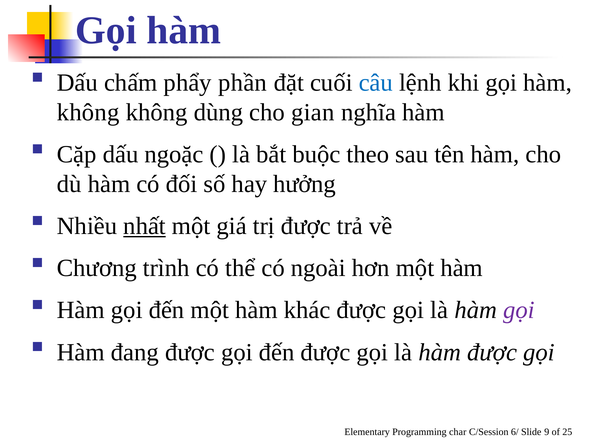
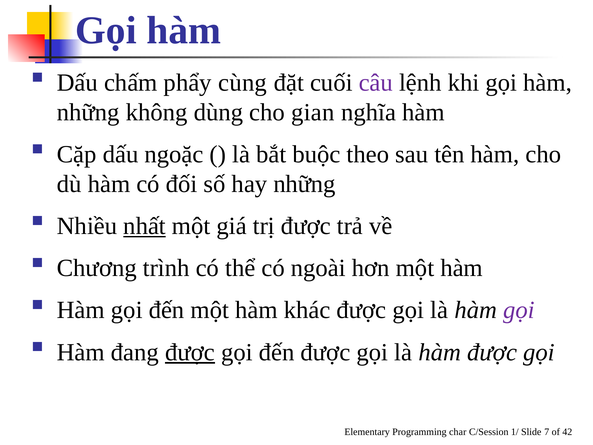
phần: phần -> cùng
câu colour: blue -> purple
không at (88, 112): không -> những
hay hưởng: hưởng -> những
được at (190, 352) underline: none -> present
6/: 6/ -> 1/
9: 9 -> 7
25: 25 -> 42
